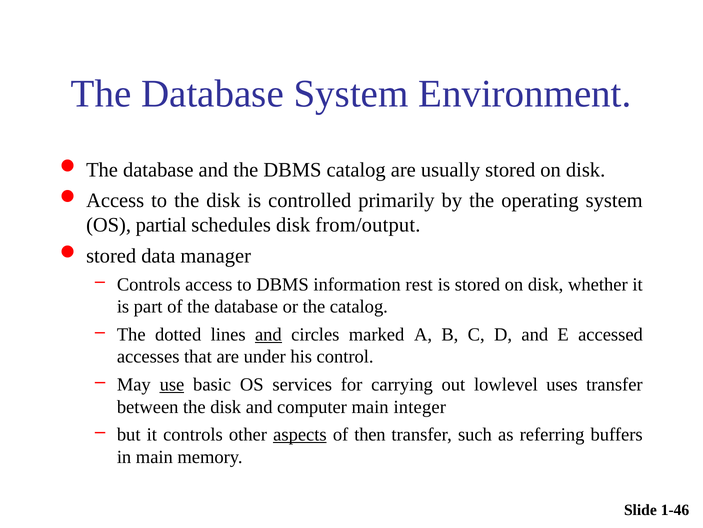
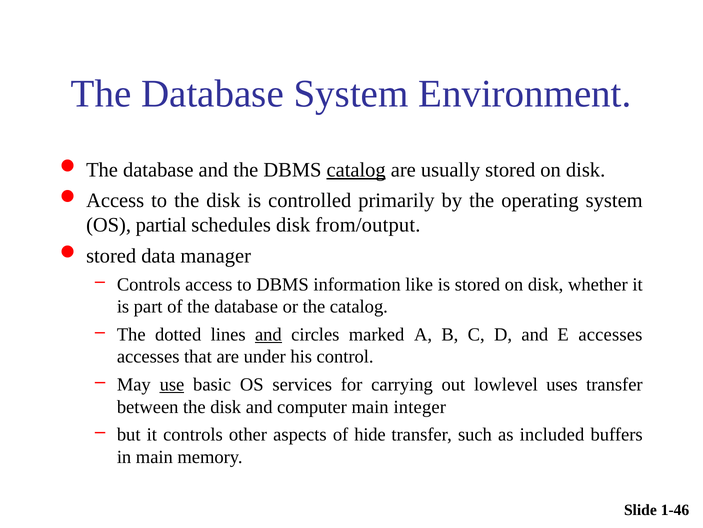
catalog at (356, 170) underline: none -> present
rest: rest -> like
E accessed: accessed -> accesses
aspects underline: present -> none
then: then -> hide
referring: referring -> included
